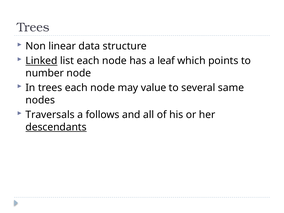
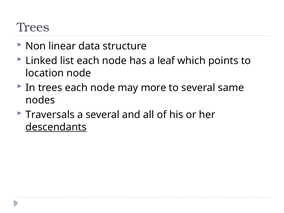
Linked underline: present -> none
number: number -> location
value: value -> more
a follows: follows -> several
